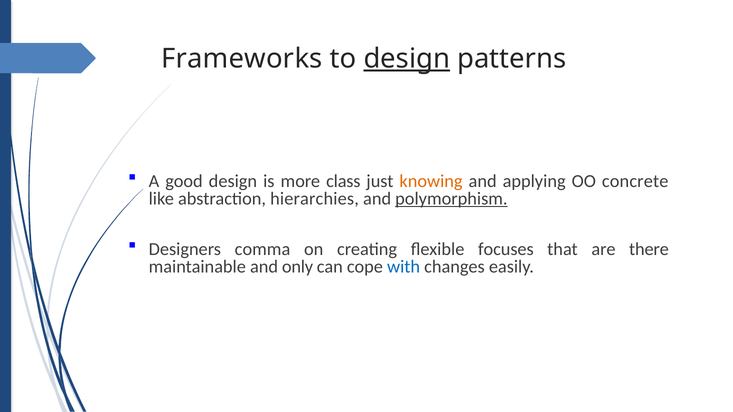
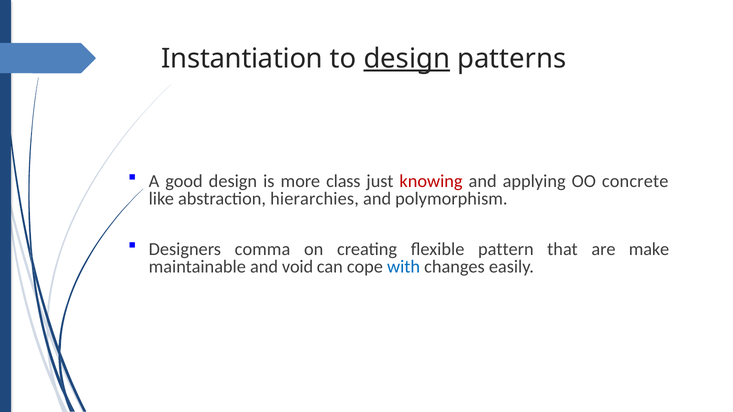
Frameworks: Frameworks -> Instantiation
knowing colour: orange -> red
polymorphism underline: present -> none
focuses: focuses -> pattern
there: there -> make
only: only -> void
